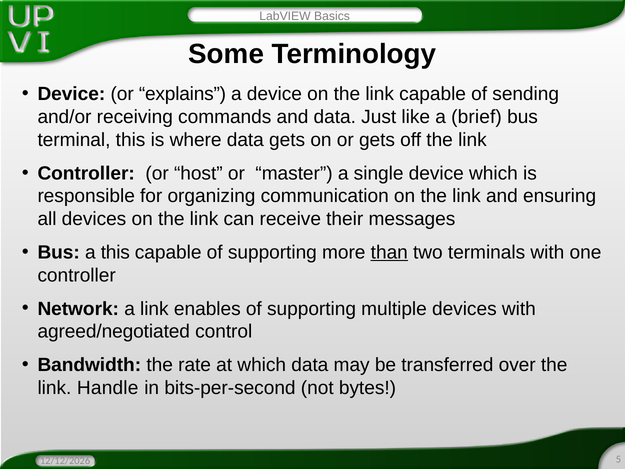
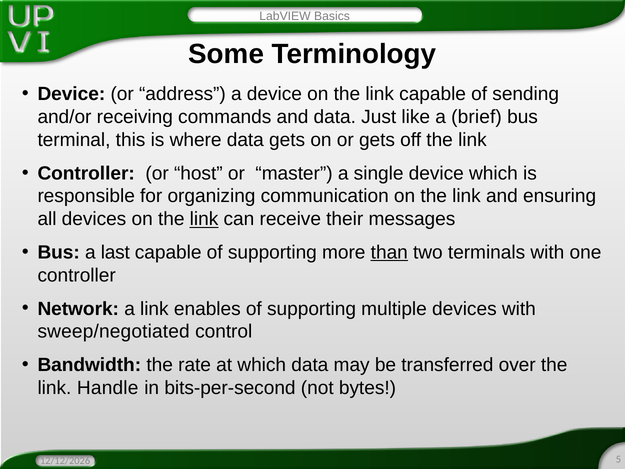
explains: explains -> address
link at (204, 219) underline: none -> present
a this: this -> last
agreed/negotiated: agreed/negotiated -> sweep/negotiated
